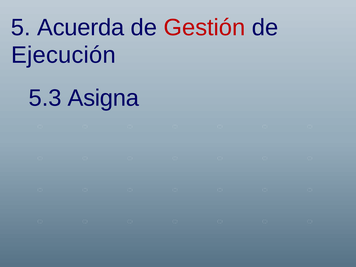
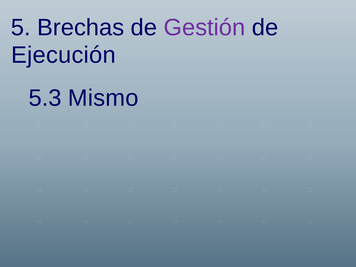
Acuerda: Acuerda -> Brechas
Gestión colour: red -> purple
Asigna: Asigna -> Mismo
